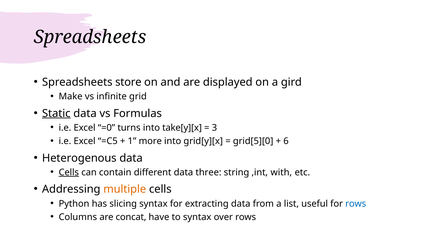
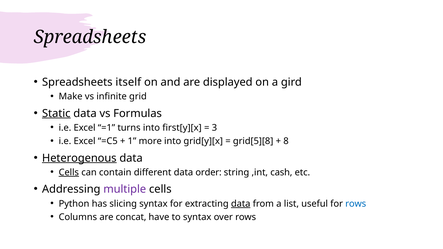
store: store -> itself
=0: =0 -> =1
take[y][x: take[y][x -> first[y][x
grid[5][0: grid[5][0 -> grid[5][8
6: 6 -> 8
Heterogenous underline: none -> present
three: three -> order
with: with -> cash
multiple colour: orange -> purple
data at (241, 204) underline: none -> present
